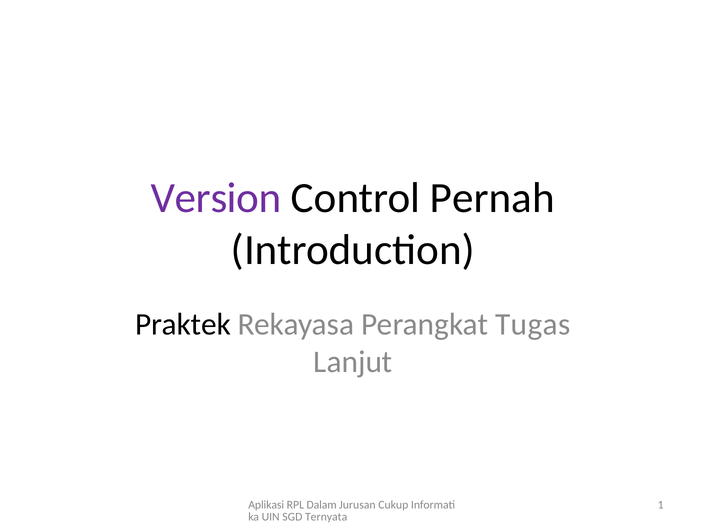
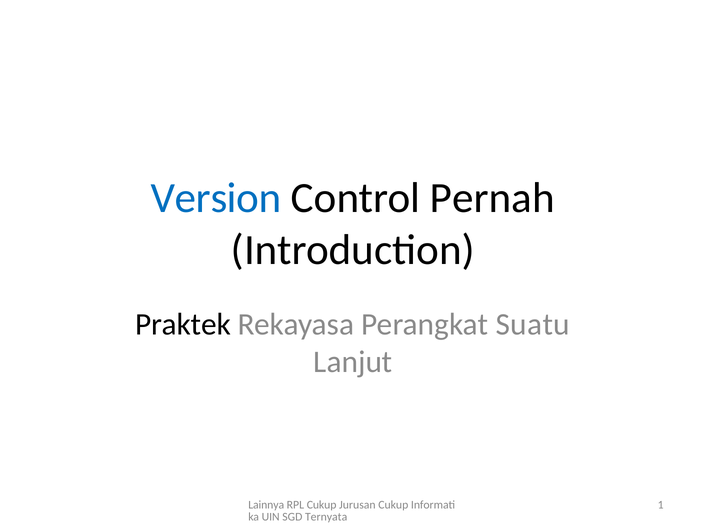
Version colour: purple -> blue
Tugas: Tugas -> Suatu
Aplikasi: Aplikasi -> Lainnya
RPL Dalam: Dalam -> Cukup
